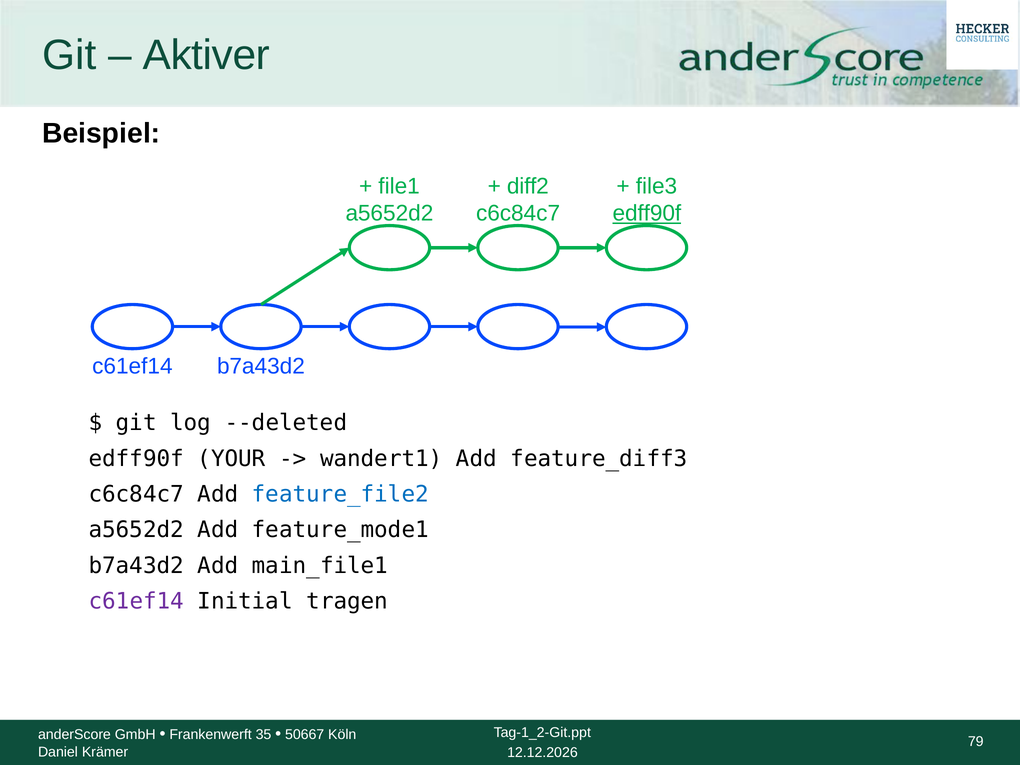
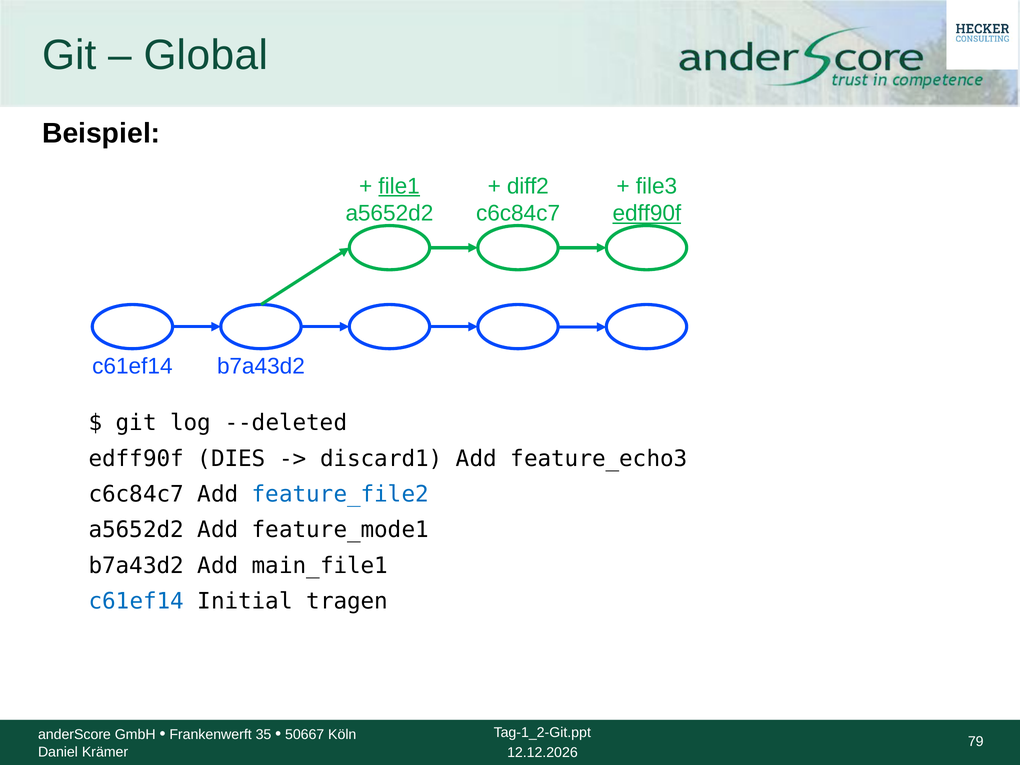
Aktiver: Aktiver -> Global
file1 underline: none -> present
YOUR: YOUR -> DIES
wandert1: wandert1 -> discard1
feature_diff3: feature_diff3 -> feature_echo3
c61ef14 at (136, 601) colour: purple -> blue
